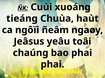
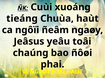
bao phai: phai -> ñôøi
